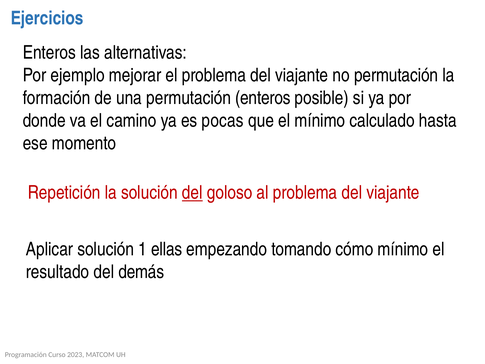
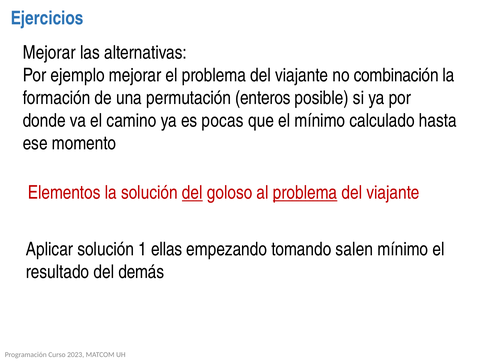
Enteros at (49, 53): Enteros -> Mejorar
no permutación: permutación -> combinación
Repetición: Repetición -> Elementos
problema at (305, 193) underline: none -> present
cómo: cómo -> salen
